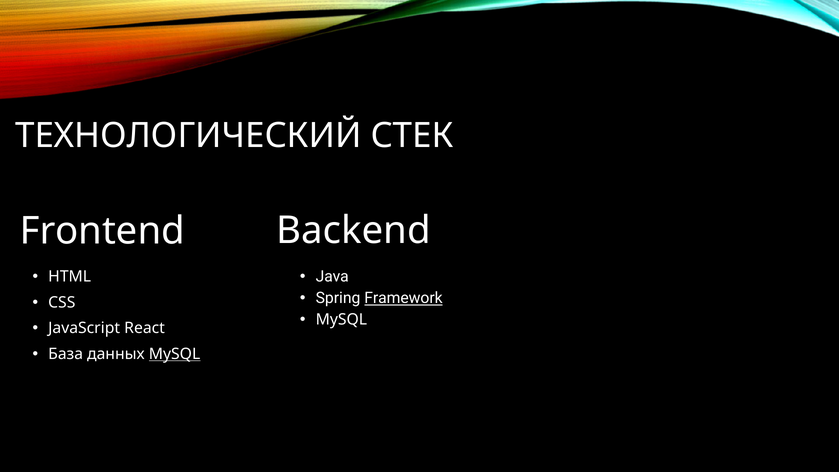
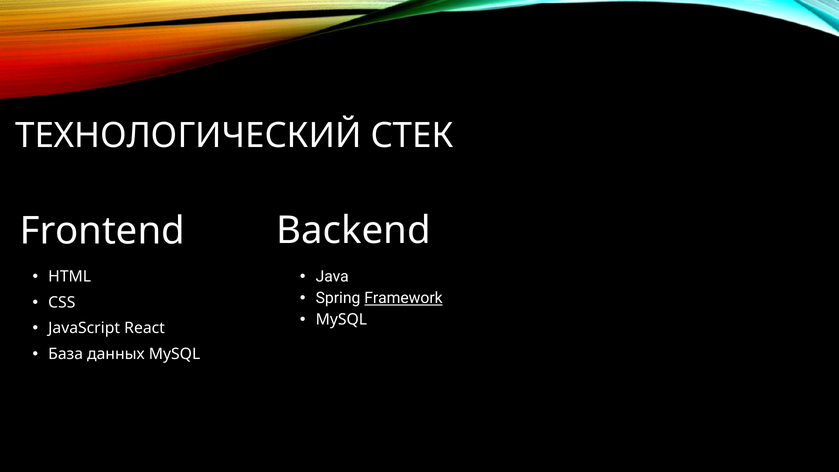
MySQL at (175, 354) underline: present -> none
